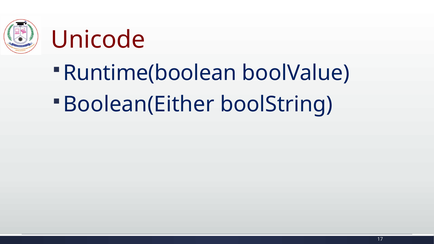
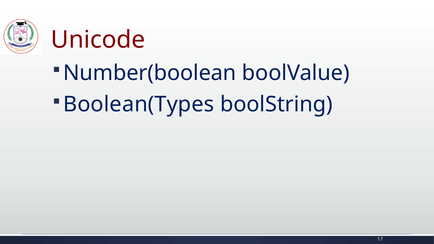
Runtime(boolean: Runtime(boolean -> Number(boolean
Boolean(Either: Boolean(Either -> Boolean(Types
